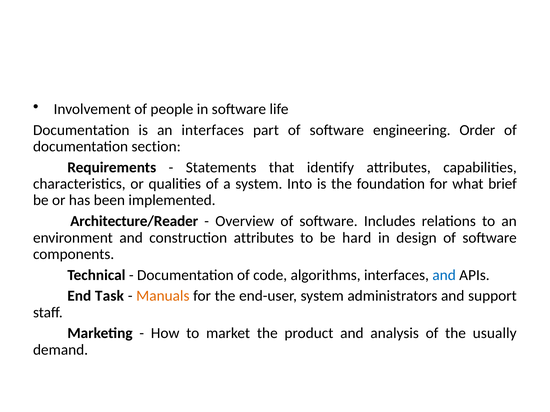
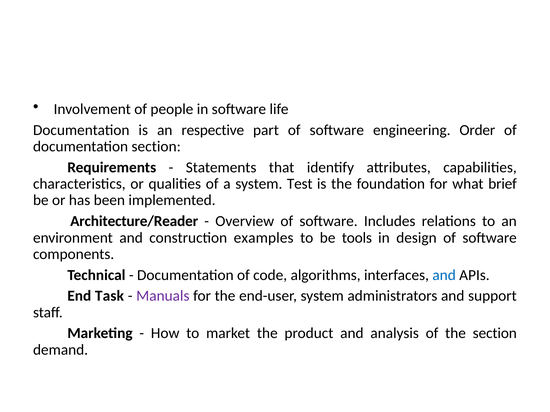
an interfaces: interfaces -> respective
Into: Into -> Test
construction attributes: attributes -> examples
hard: hard -> tools
Manuals colour: orange -> purple
the usually: usually -> section
